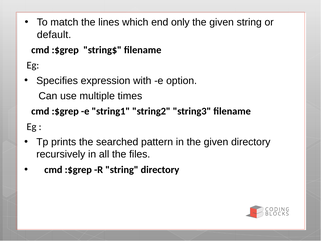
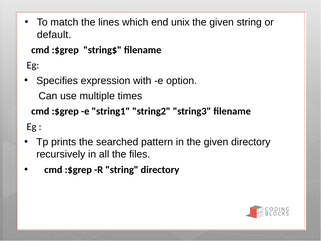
only: only -> unix
